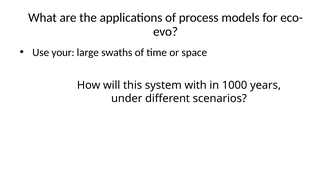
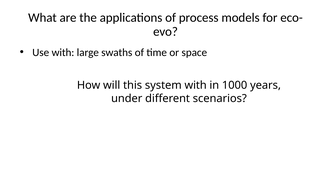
Use your: your -> with
